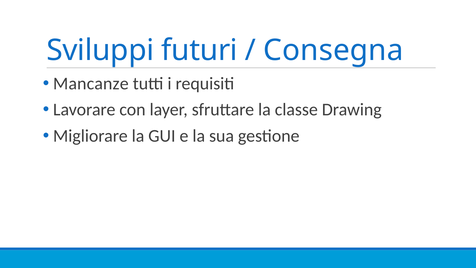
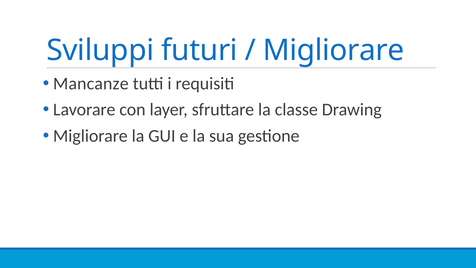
Consegna at (333, 50): Consegna -> Migliorare
